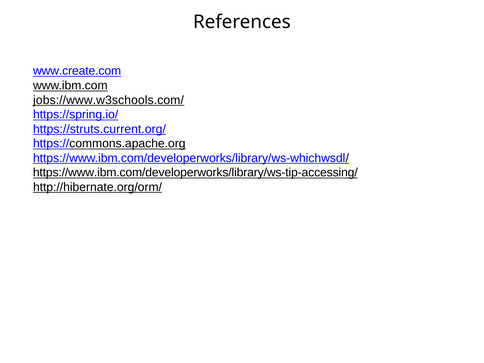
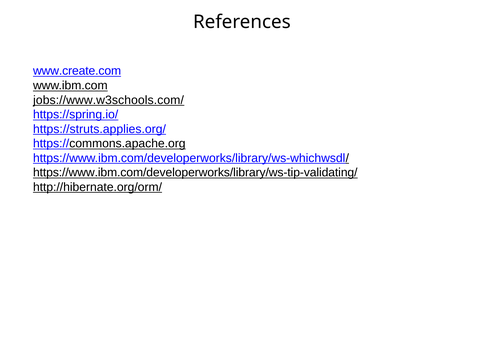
https://struts.current.org/: https://struts.current.org/ -> https://struts.applies.org/
https://www.ibm.com/developerworks/library/ws-tip-accessing/: https://www.ibm.com/developerworks/library/ws-tip-accessing/ -> https://www.ibm.com/developerworks/library/ws-tip-validating/
